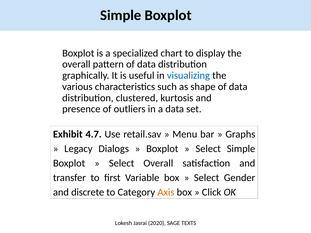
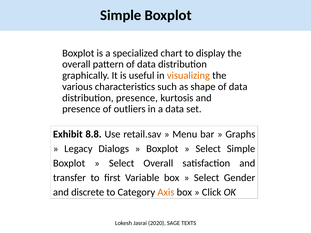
visualizing colour: blue -> orange
distribution clustered: clustered -> presence
4.7: 4.7 -> 8.8
